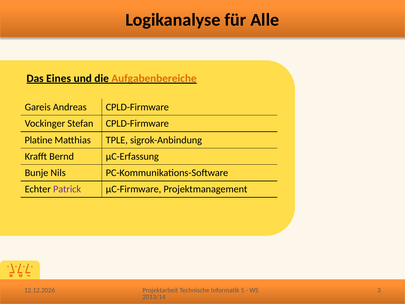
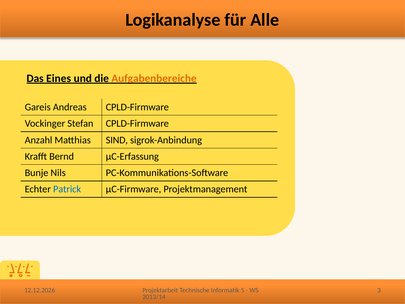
Platine: Platine -> Anzahl
TPLE: TPLE -> SIND
Patrick colour: purple -> blue
